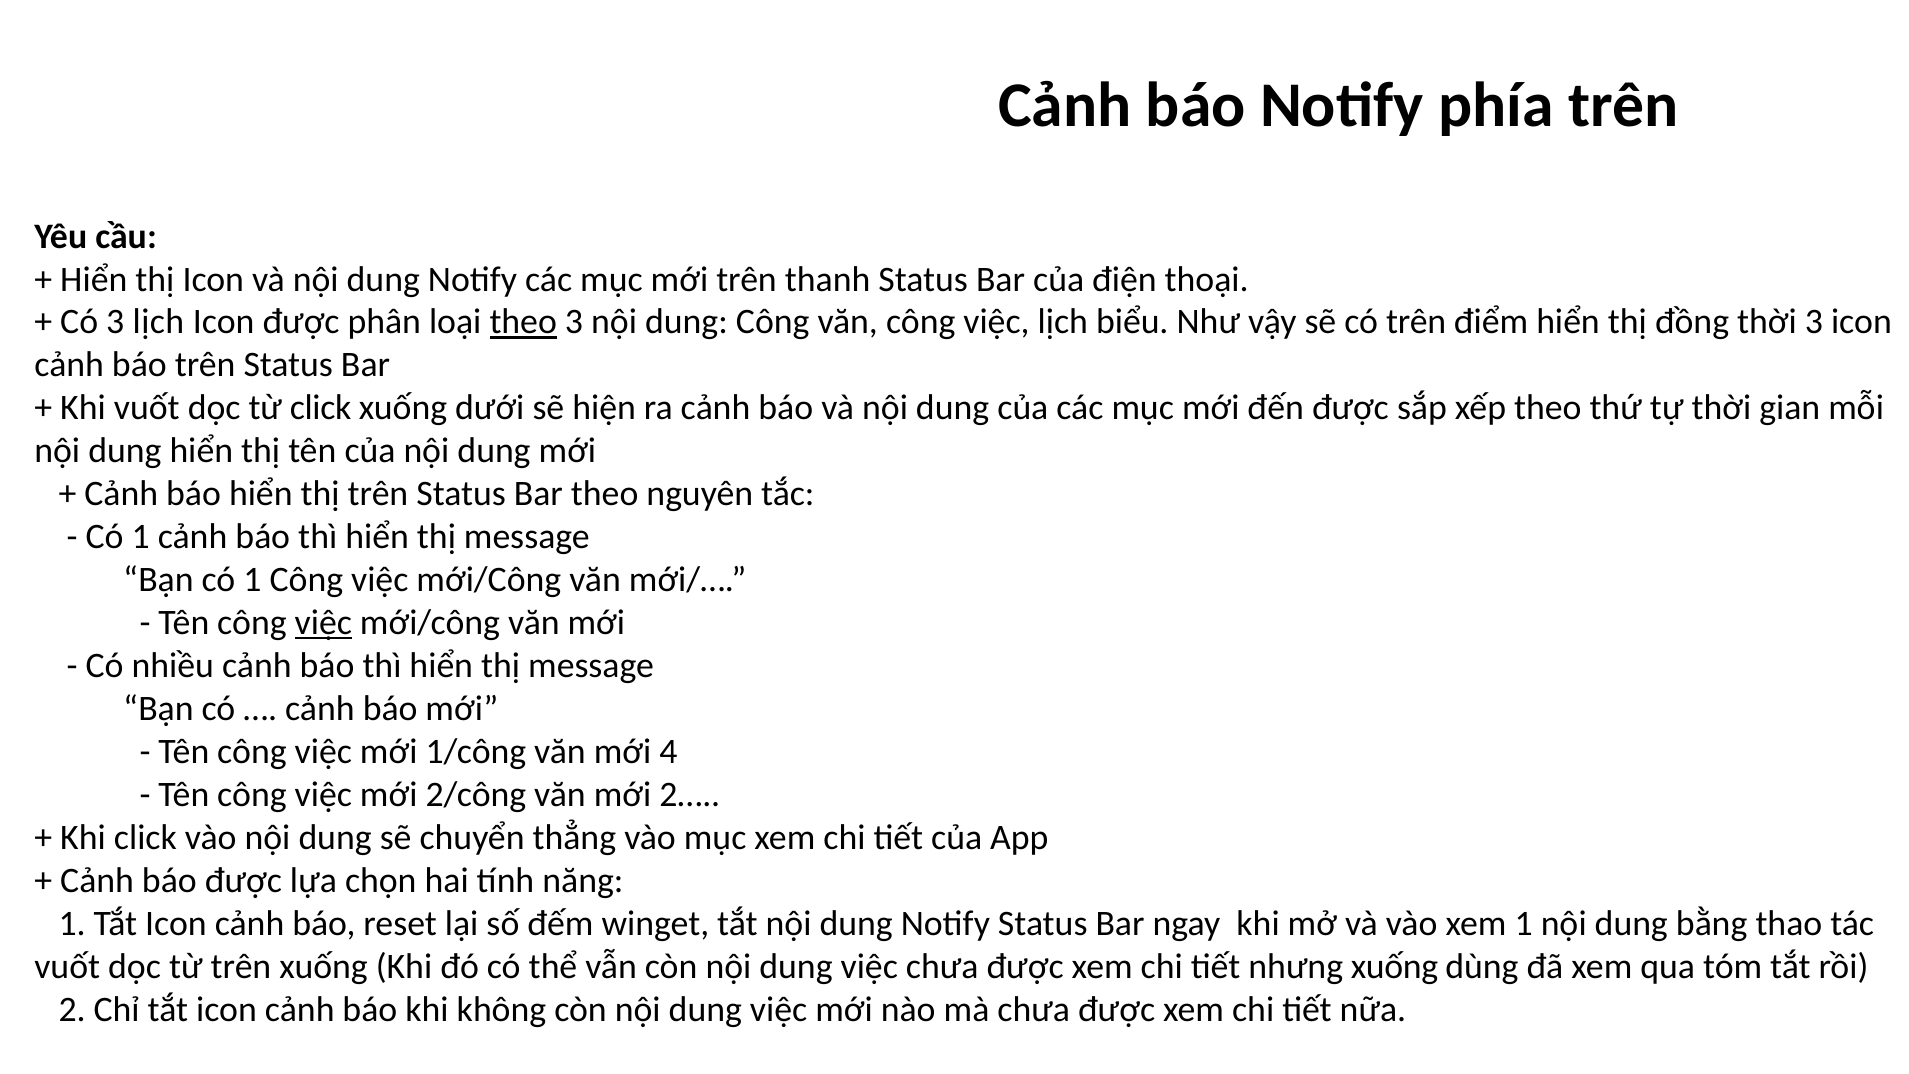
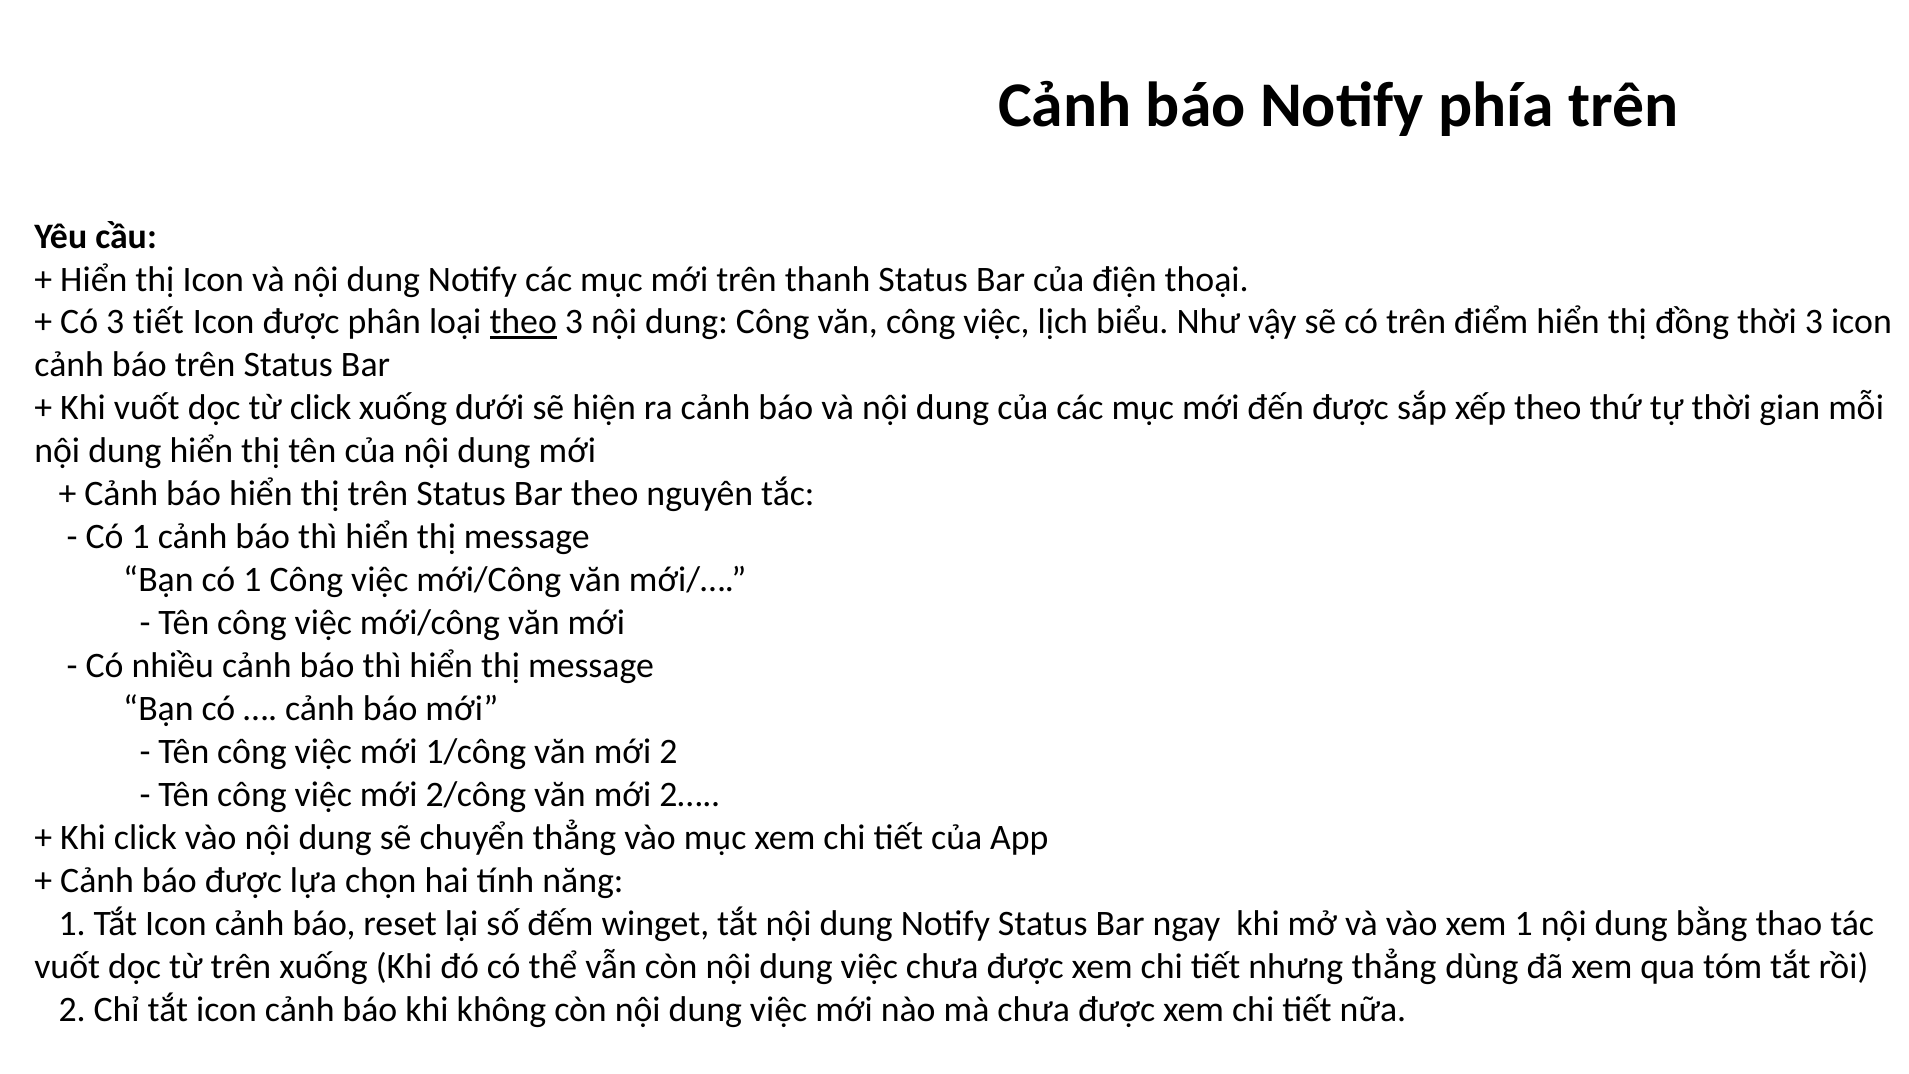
3 lịch: lịch -> tiết
việc at (323, 623) underline: present -> none
mới 4: 4 -> 2
nhưng xuống: xuống -> thẳng
